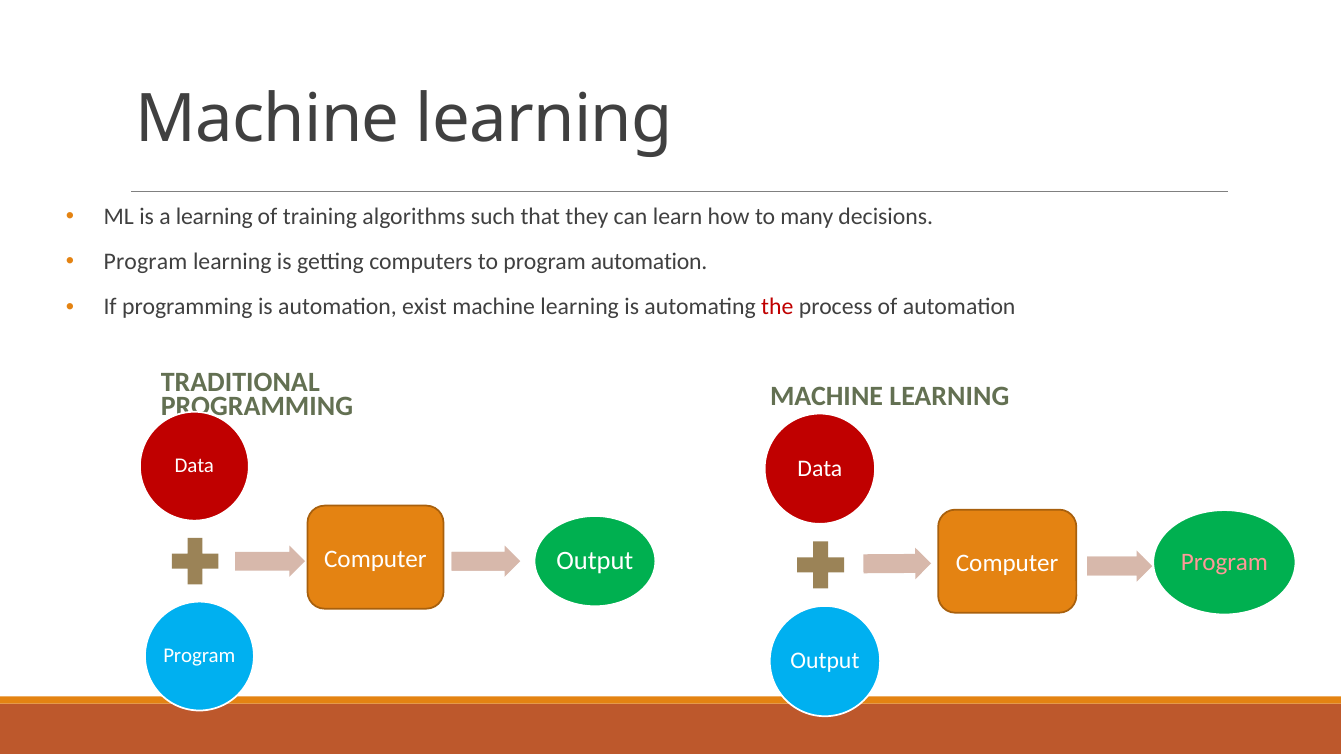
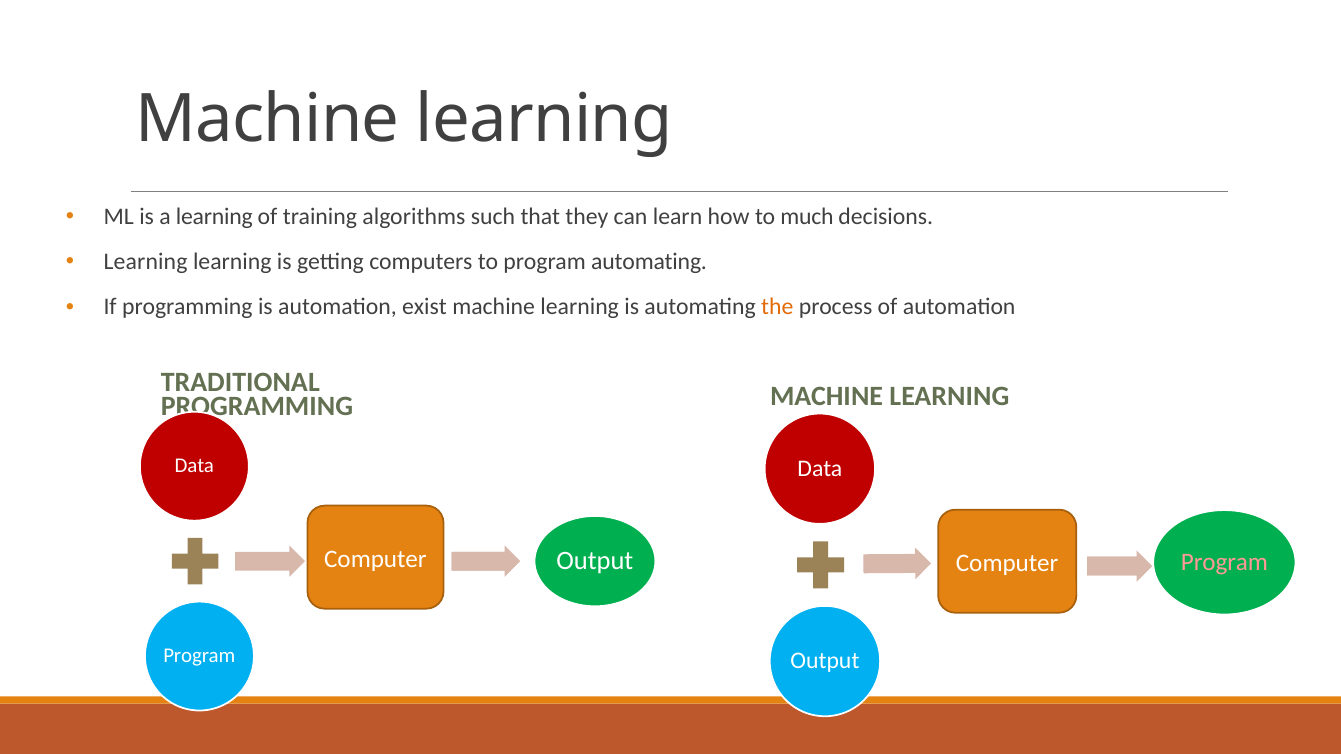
many: many -> much
Program at (146, 262): Program -> Learning
program automation: automation -> automating
the colour: red -> orange
